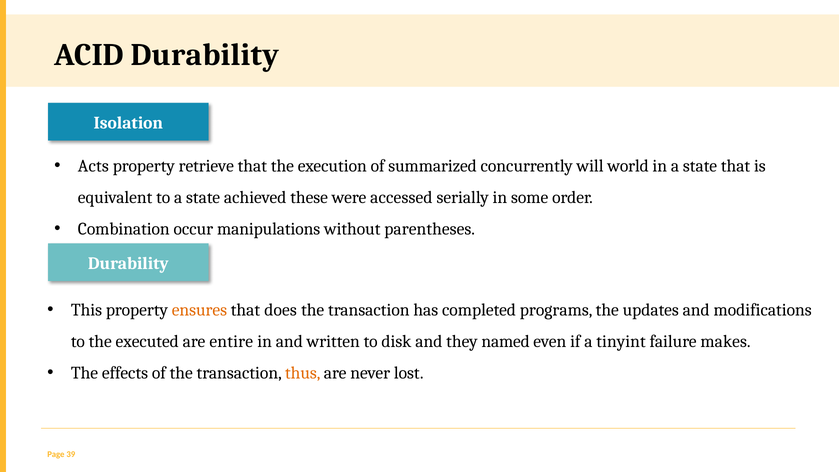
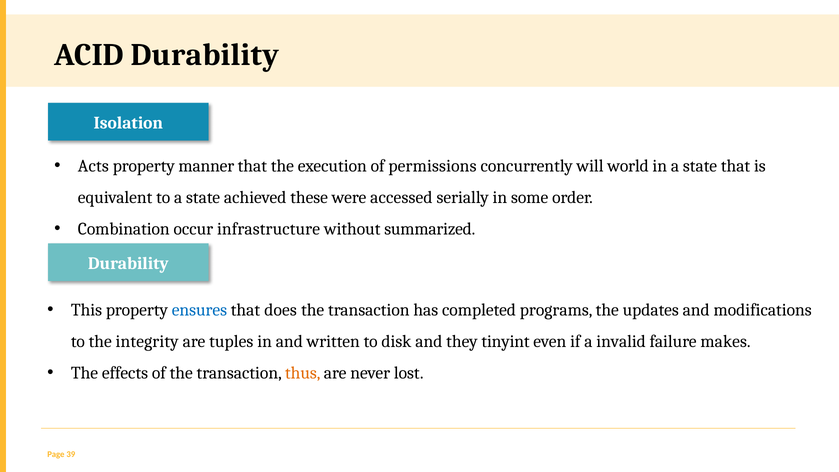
retrieve: retrieve -> manner
summarized: summarized -> permissions
manipulations: manipulations -> infrastructure
parentheses: parentheses -> summarized
ensures colour: orange -> blue
executed: executed -> integrity
entire: entire -> tuples
named: named -> tinyint
tinyint: tinyint -> invalid
